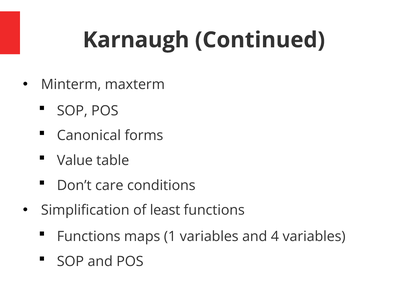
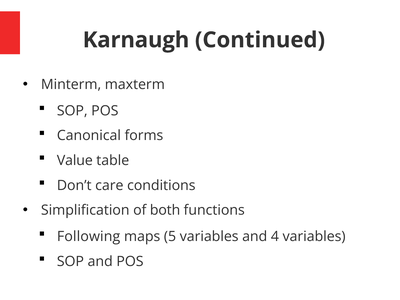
least: least -> both
Functions at (89, 236): Functions -> Following
1: 1 -> 5
